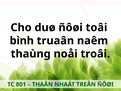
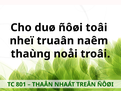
bình: bình -> nheï
